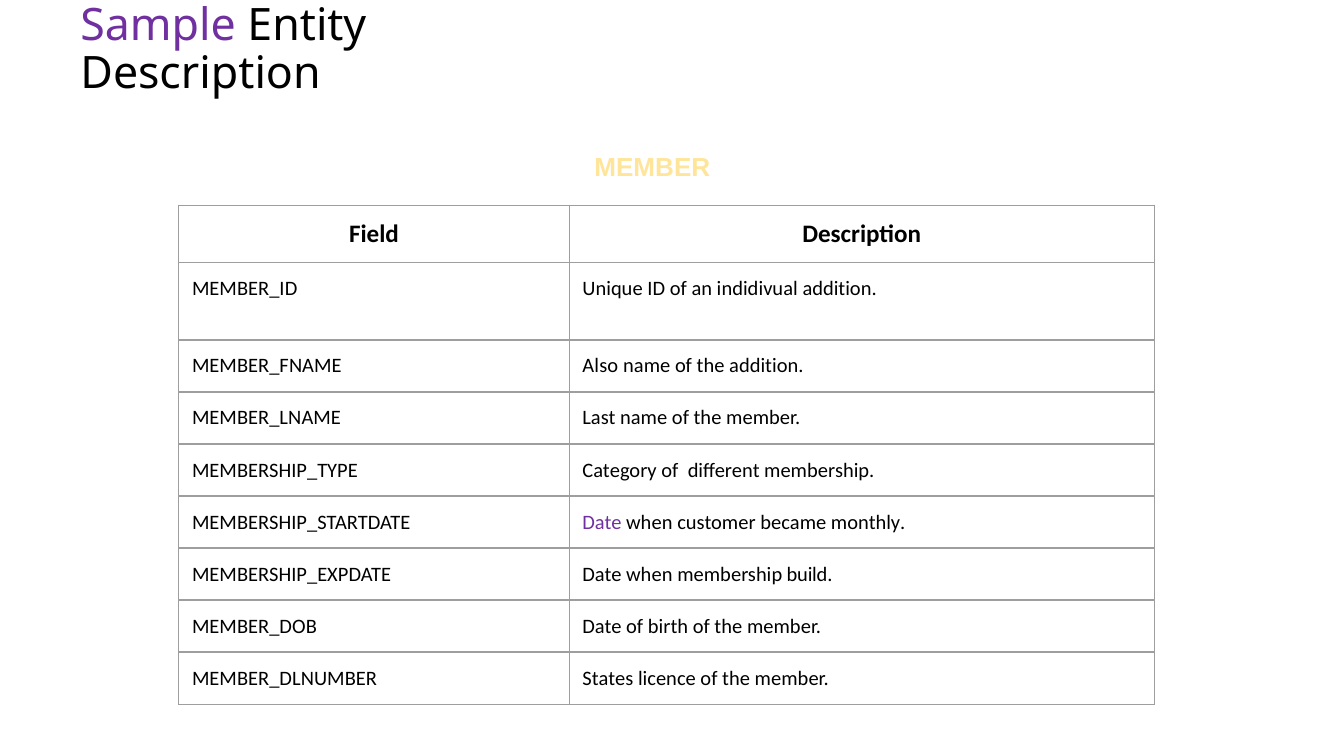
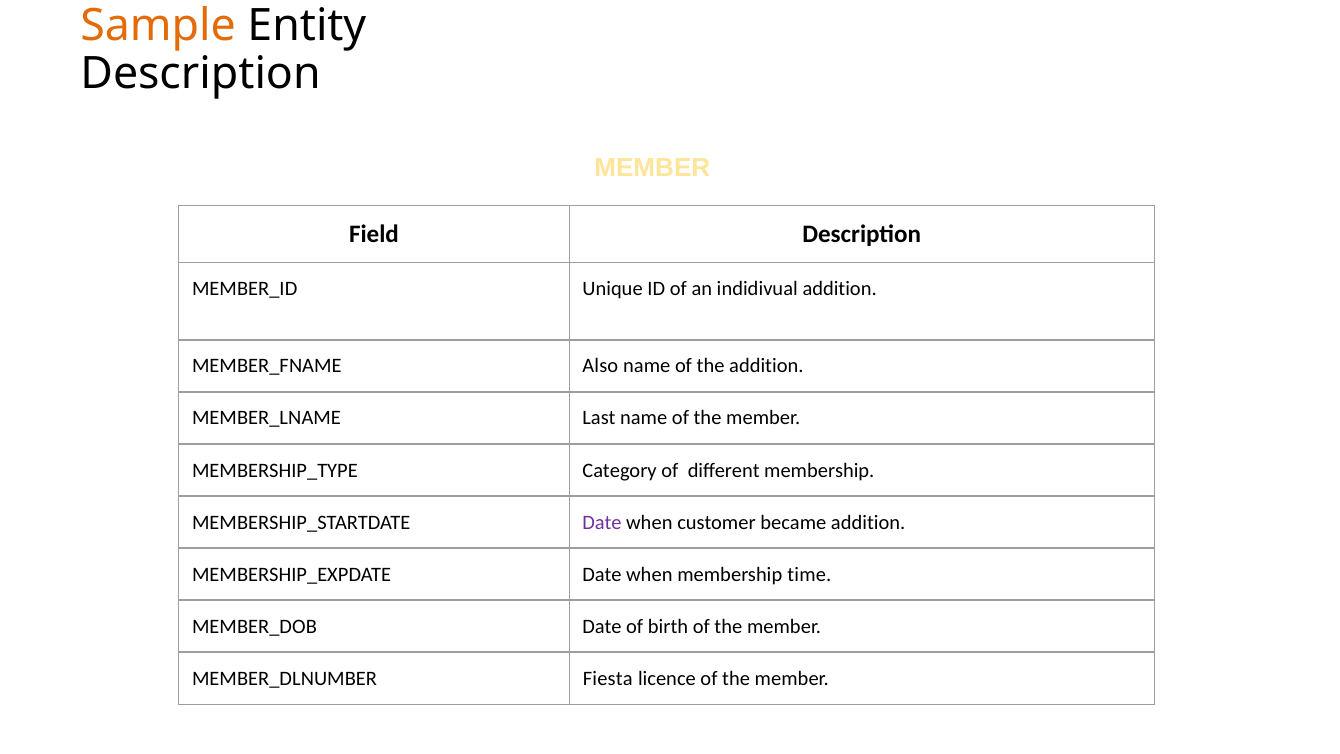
Sample colour: purple -> orange
became monthly: monthly -> addition
build: build -> time
States: States -> Fiesta
